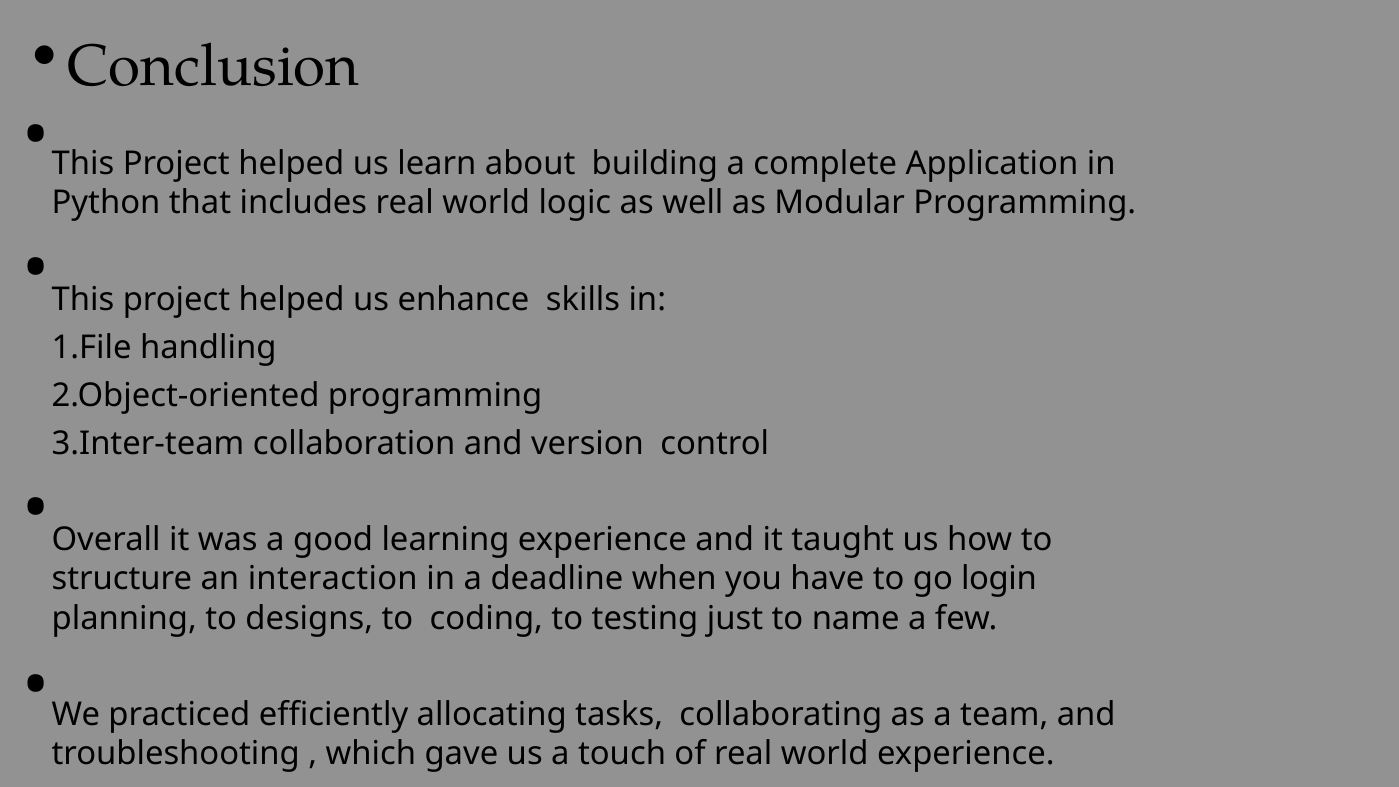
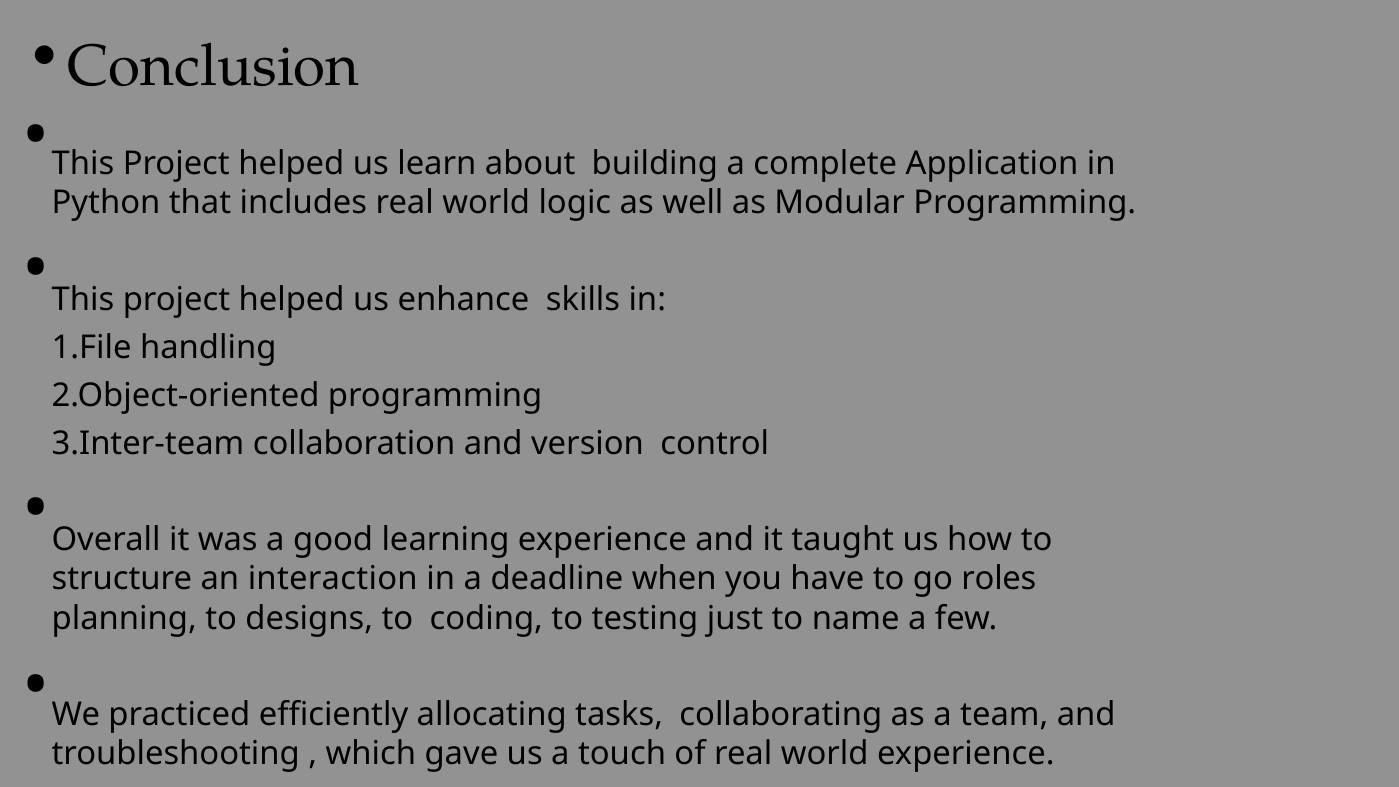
login: login -> roles
